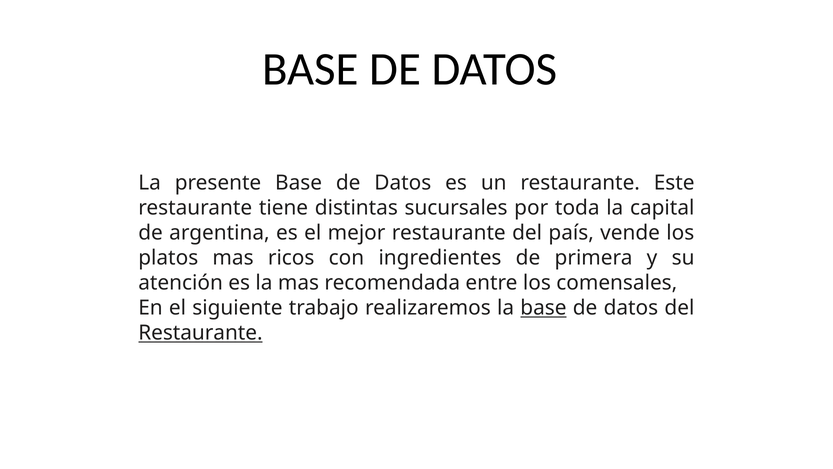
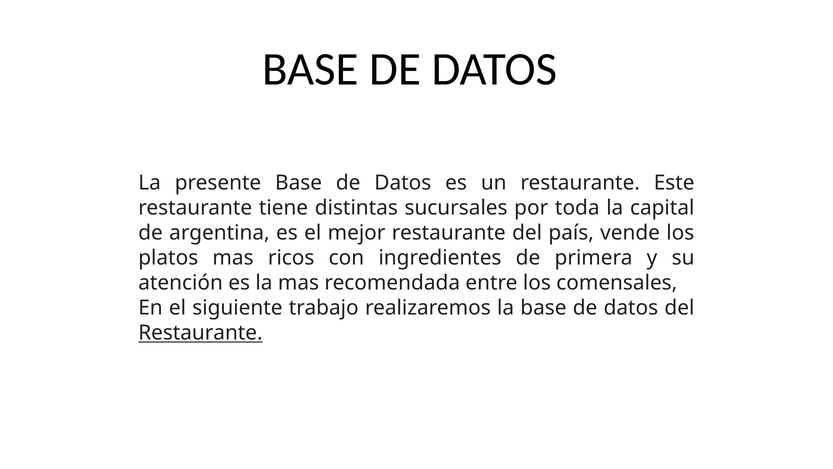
base at (543, 308) underline: present -> none
